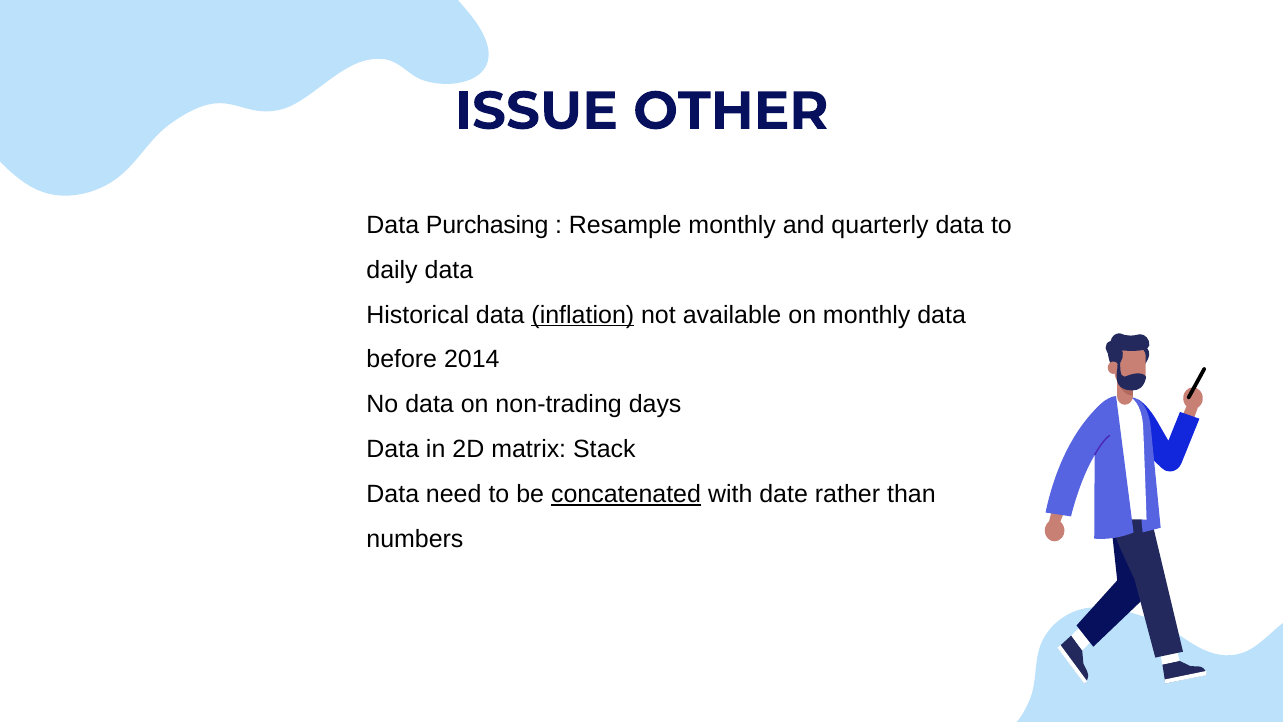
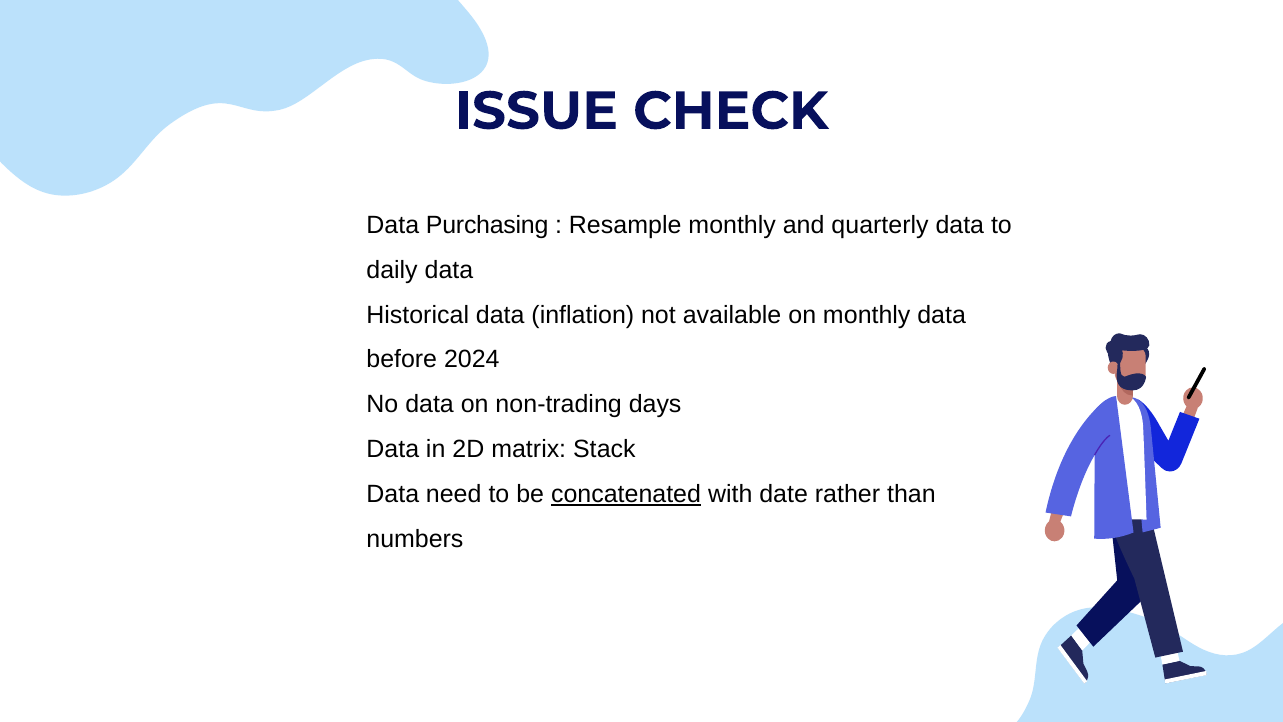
OTHER: OTHER -> CHECK
inflation underline: present -> none
2014: 2014 -> 2024
